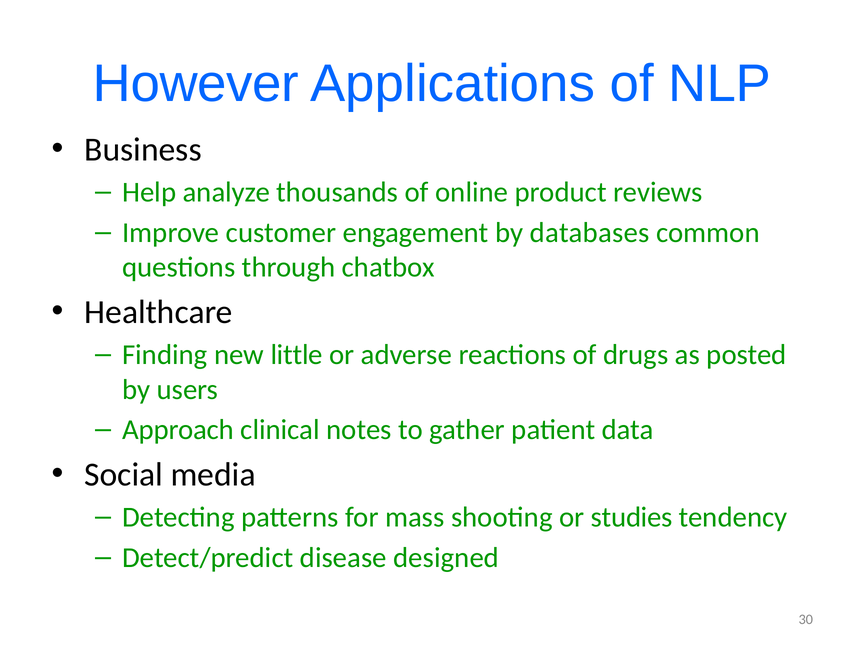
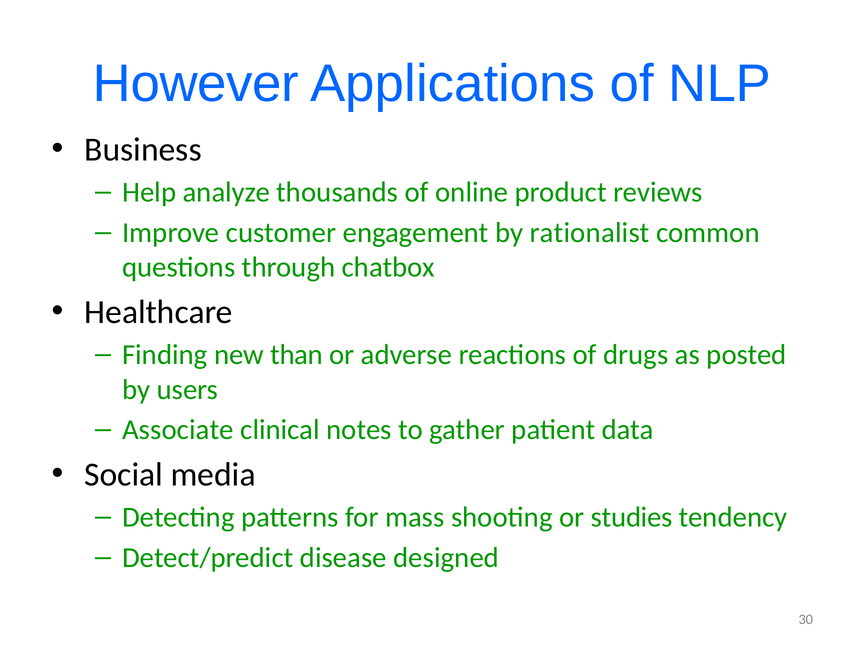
databases: databases -> rationalist
little: little -> than
Approach: Approach -> Associate
